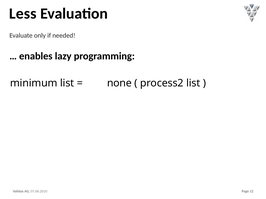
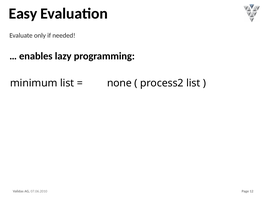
Less: Less -> Easy
